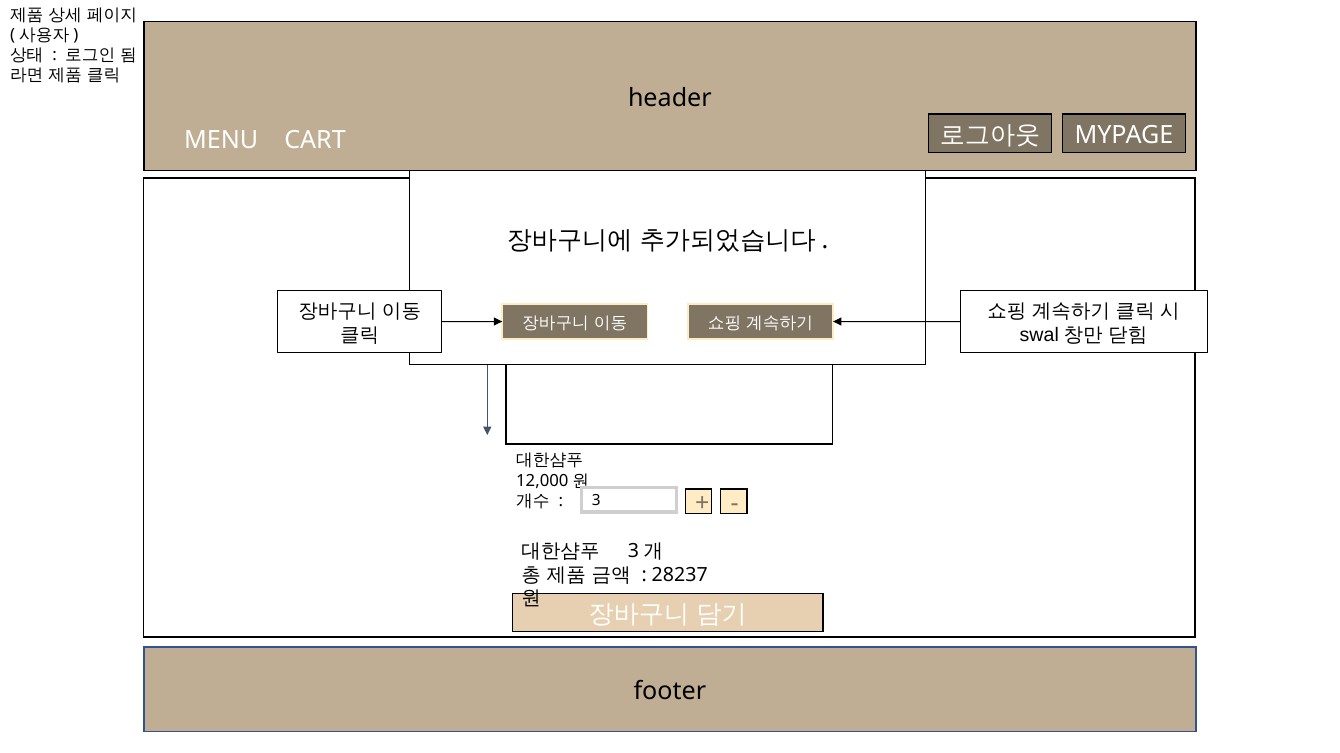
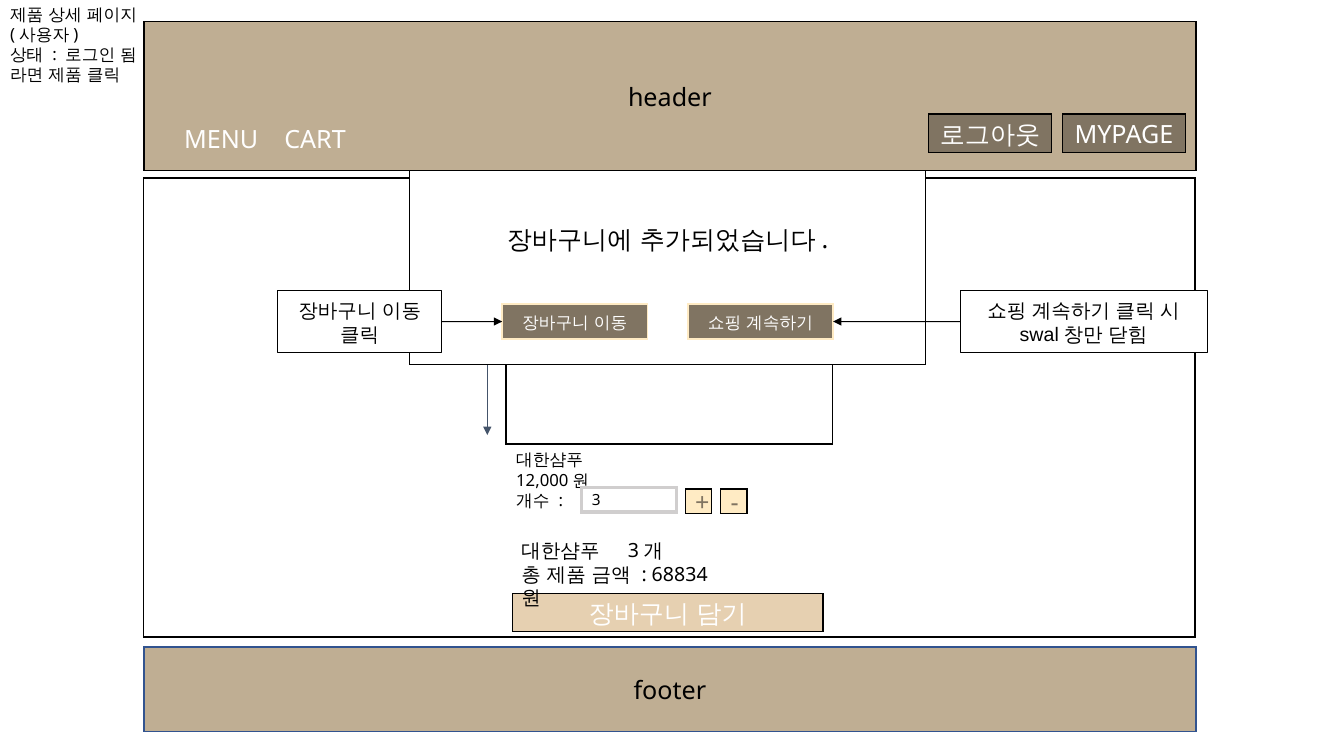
28237: 28237 -> 68834
